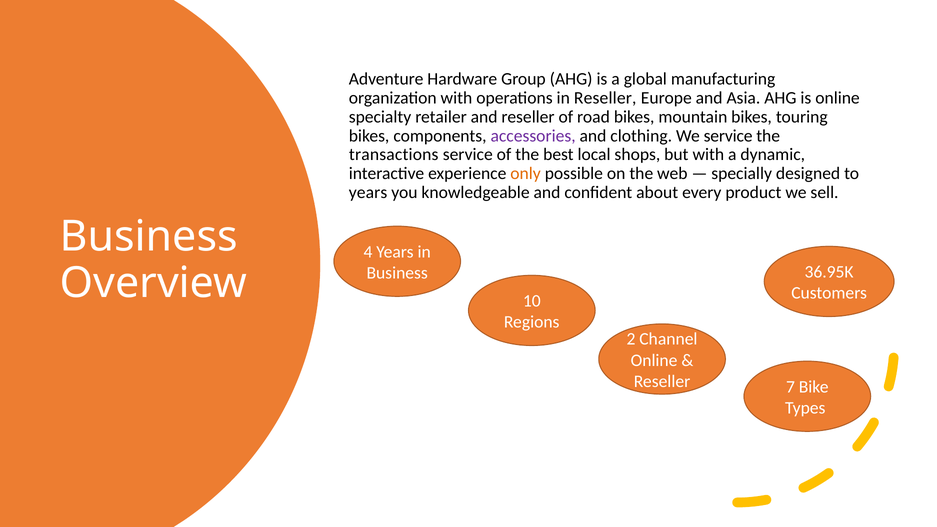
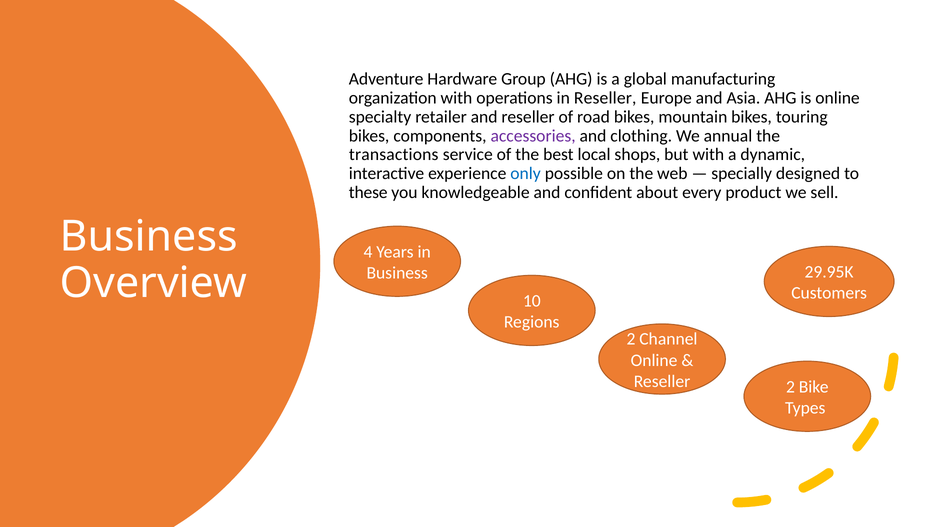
We service: service -> annual
only colour: orange -> blue
years at (368, 193): years -> these
36.95K: 36.95K -> 29.95K
Reseller 7: 7 -> 2
